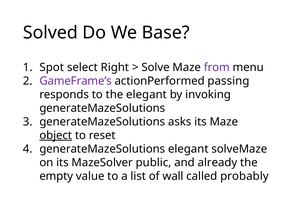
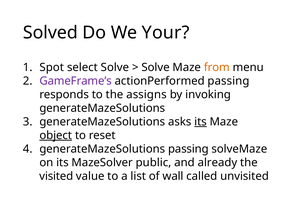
Base: Base -> Your
select Right: Right -> Solve
from colour: purple -> orange
the elegant: elegant -> assigns
its at (201, 122) underline: none -> present
generateMazeSolutions elegant: elegant -> passing
empty: empty -> visited
probably: probably -> unvisited
